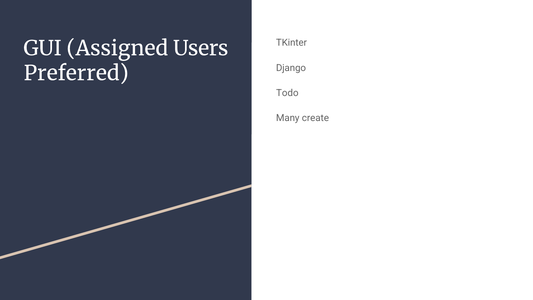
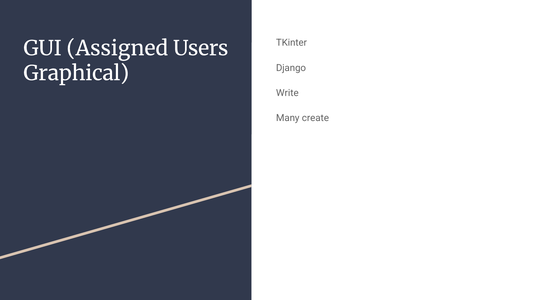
Preferred: Preferred -> Graphical
Todo: Todo -> Write
